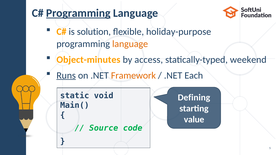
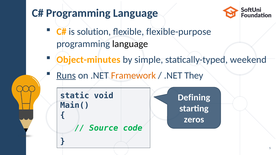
Programming at (78, 13) underline: present -> none
holiday-purpose: holiday-purpose -> flexible-purpose
language at (130, 44) colour: orange -> black
access: access -> simple
Each: Each -> They
value: value -> zeros
